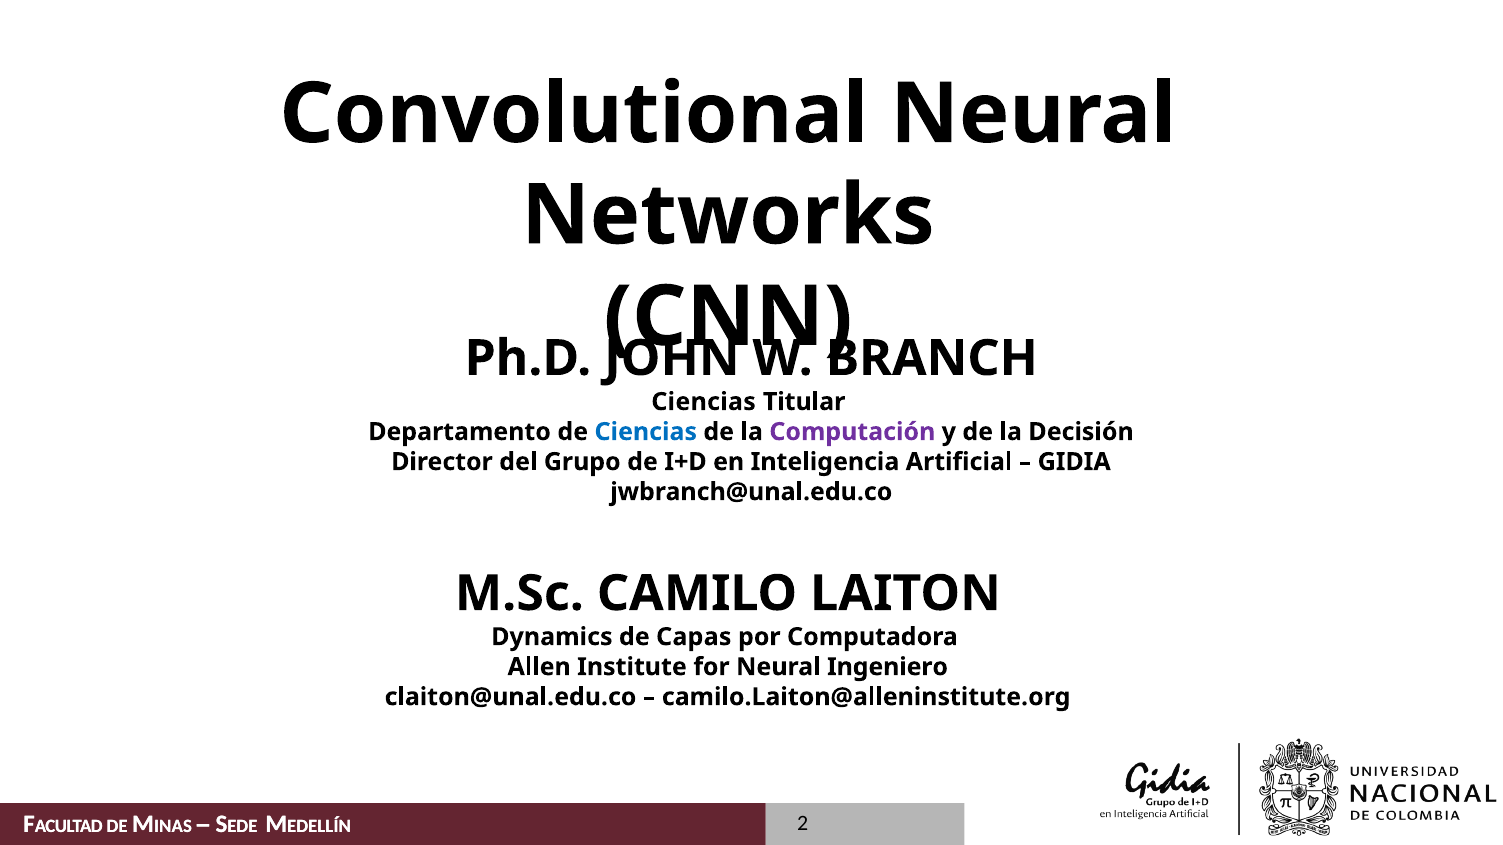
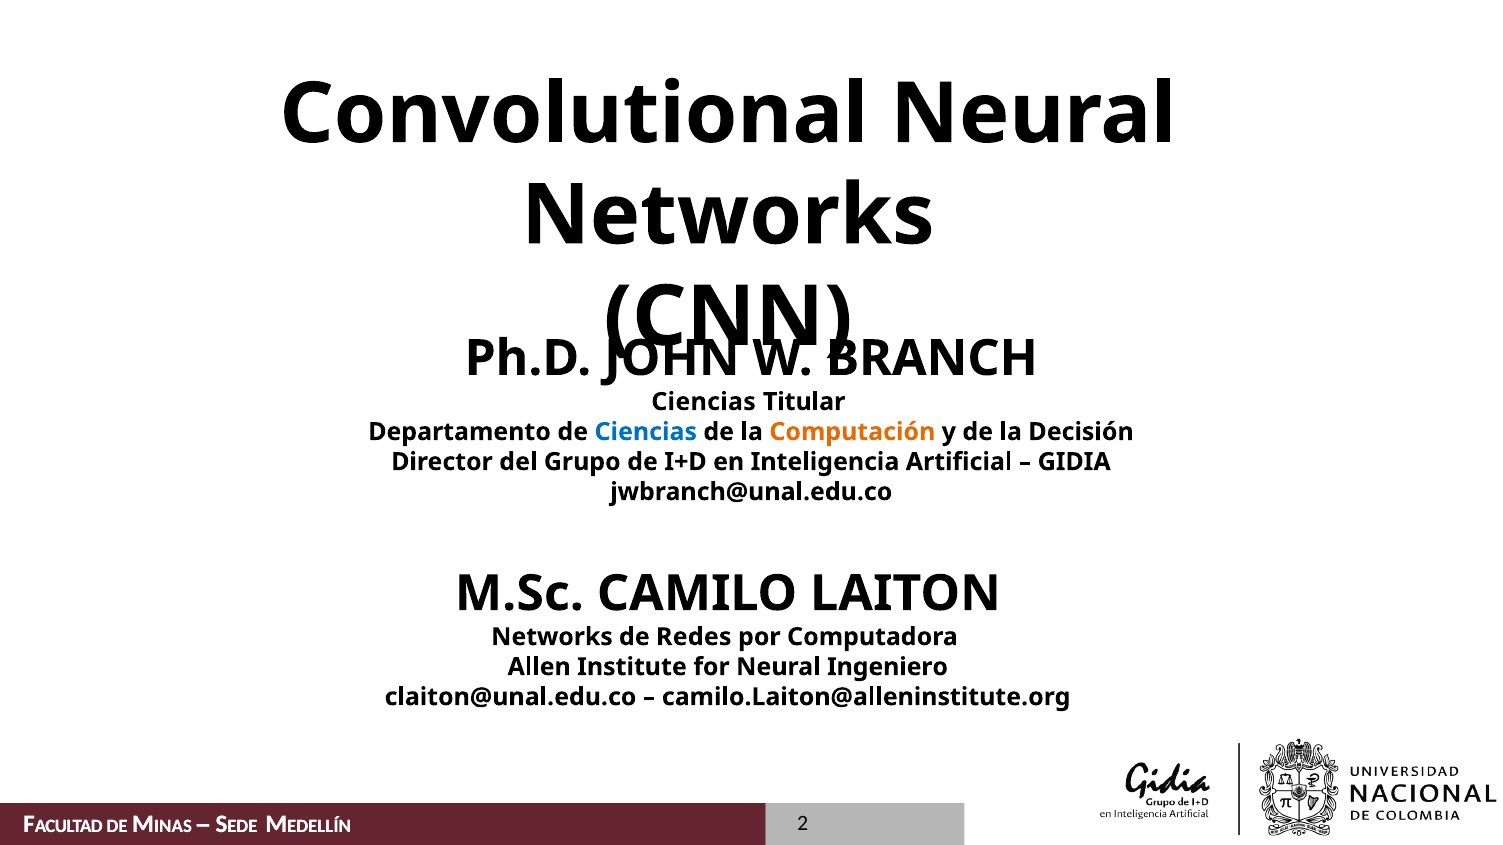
Computación colour: purple -> orange
Dynamics at (552, 637): Dynamics -> Networks
Capas: Capas -> Redes
